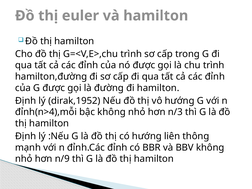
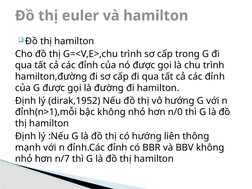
đỉnh(n>4),mỗi: đỉnh(n>4),mỗi -> đỉnh(n>1),mỗi
n/3: n/3 -> n/0
n/9: n/9 -> n/7
